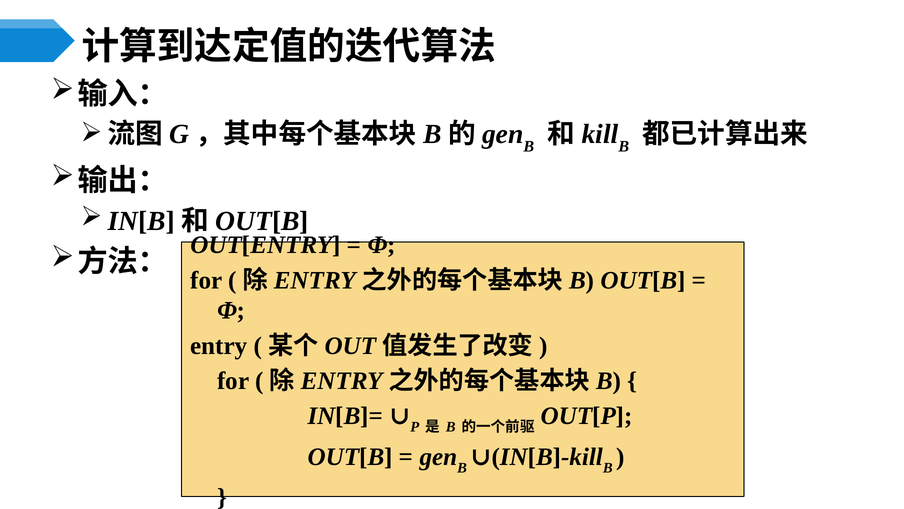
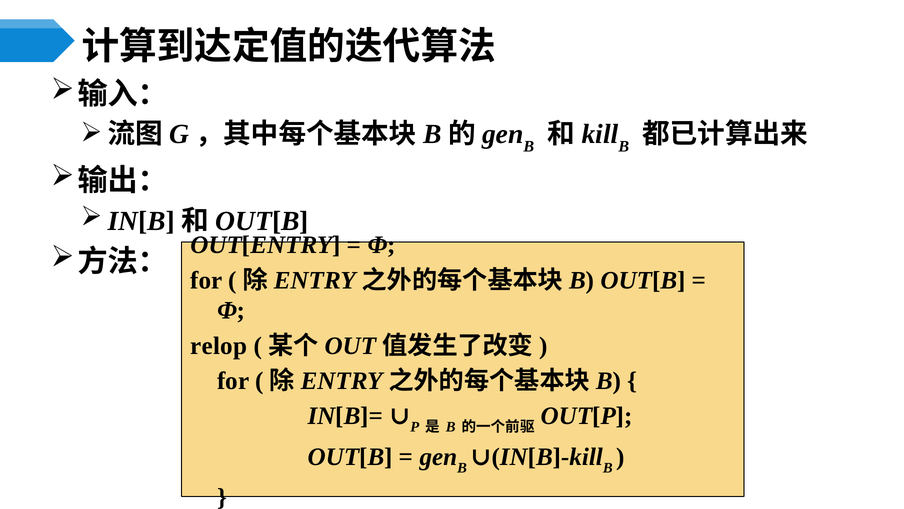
entry: entry -> relop
